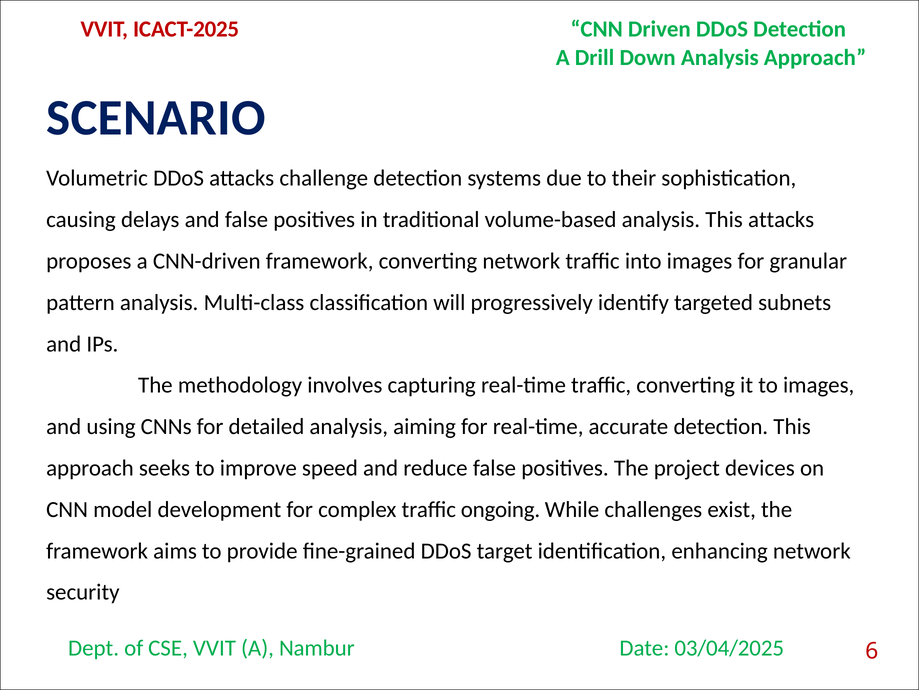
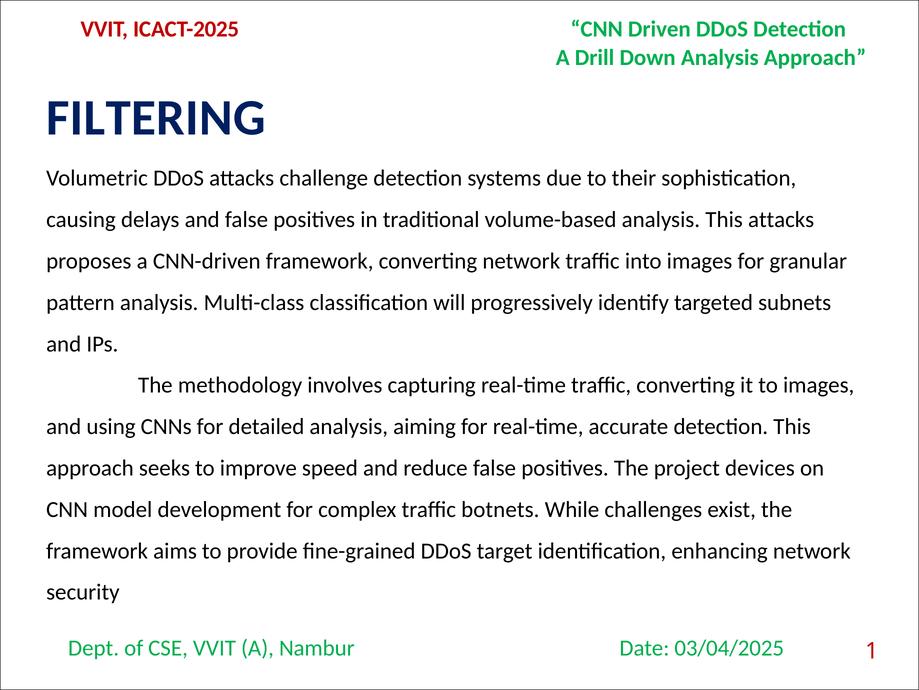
SCENARIO: SCENARIO -> FILTERING
ongoing: ongoing -> botnets
6: 6 -> 1
